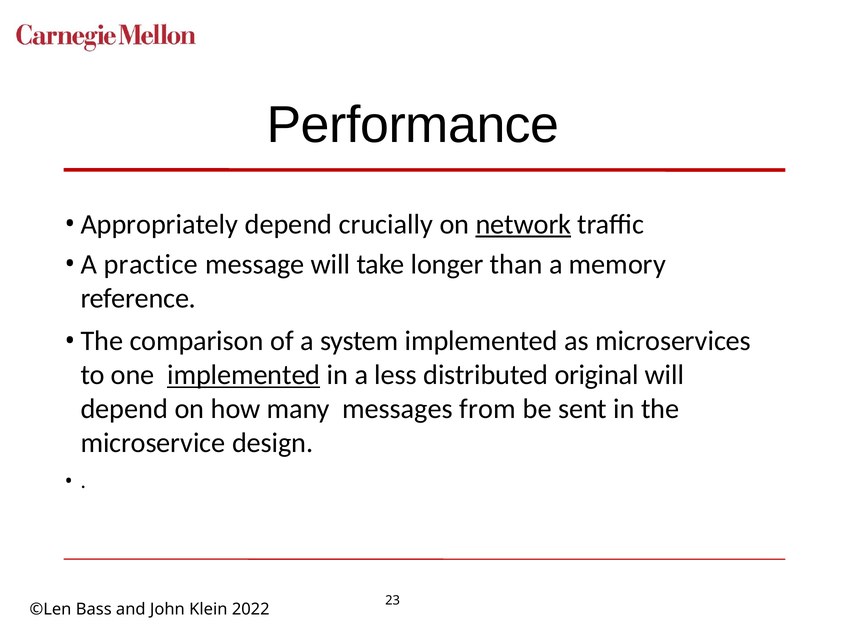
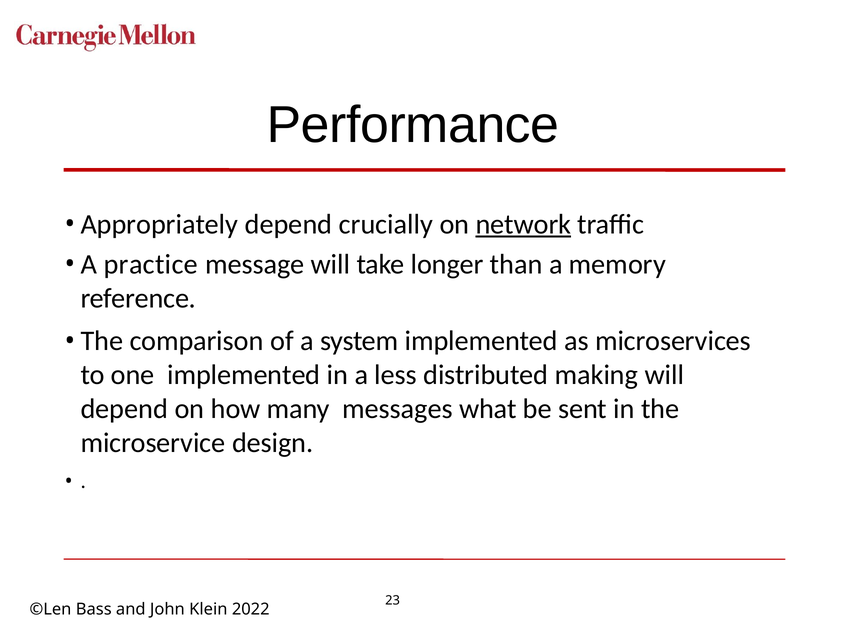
implemented at (244, 375) underline: present -> none
original: original -> making
from: from -> what
